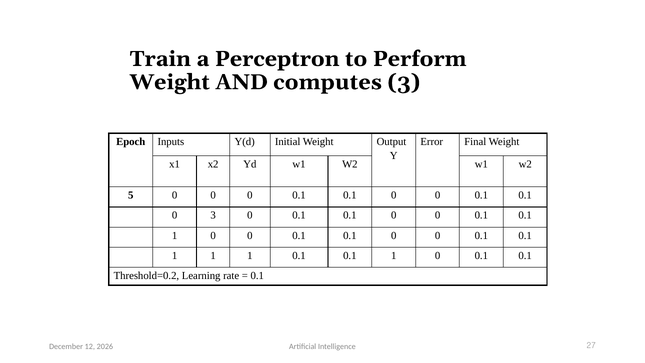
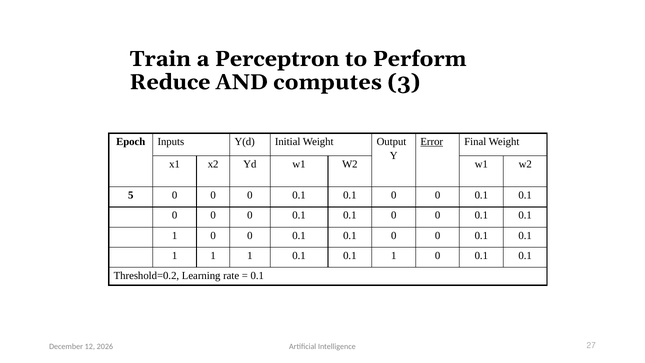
Weight at (170, 82): Weight -> Reduce
Error underline: none -> present
3 at (213, 215): 3 -> 0
